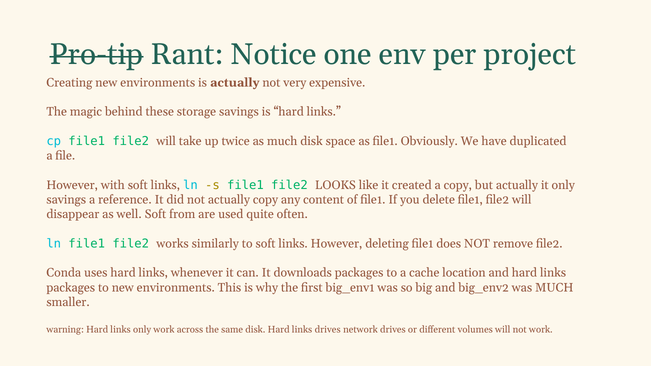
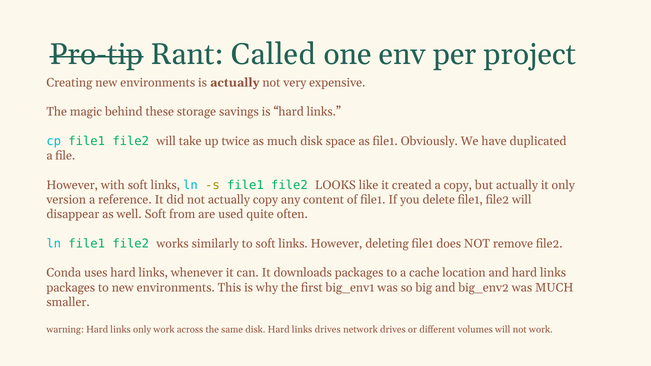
Notice: Notice -> Called
savings at (66, 200): savings -> version
